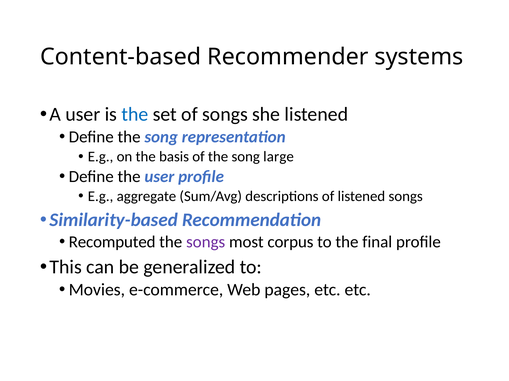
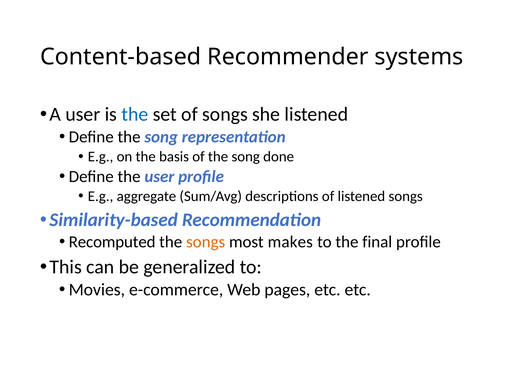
large: large -> done
songs at (206, 242) colour: purple -> orange
corpus: corpus -> makes
